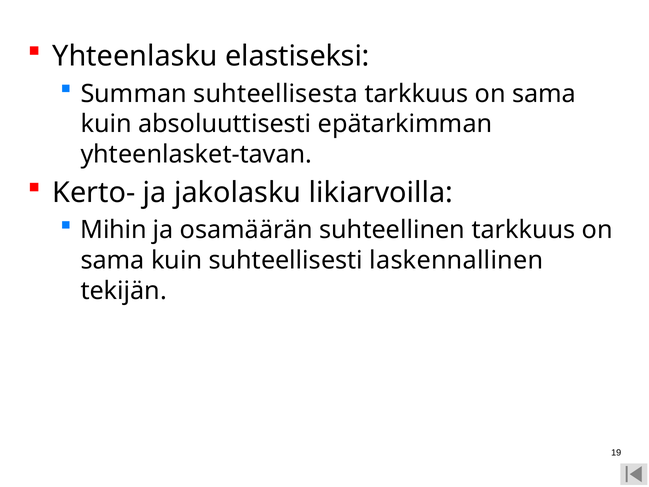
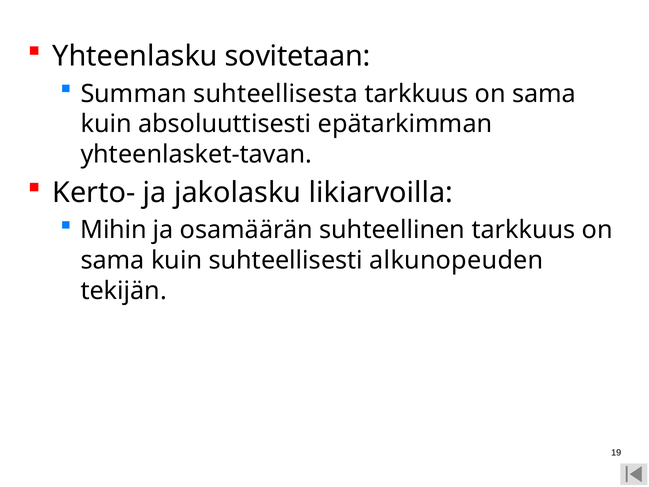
elastiseksi: elastiseksi -> sovitetaan
laskennallinen: laskennallinen -> alkunopeuden
